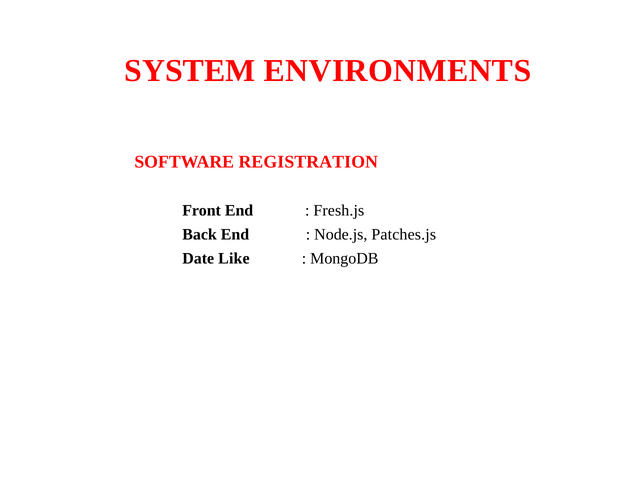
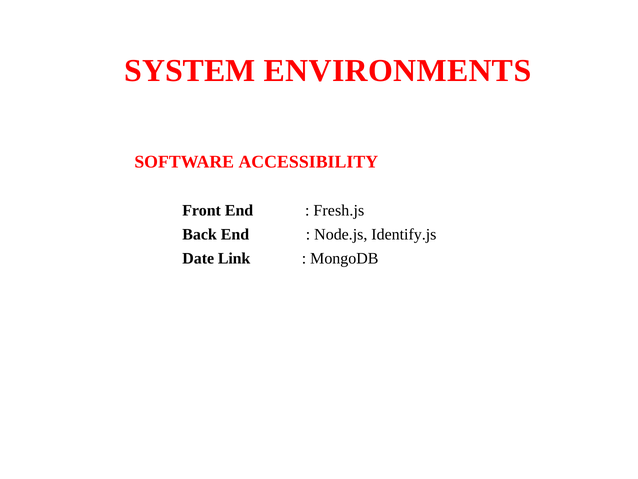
REGISTRATION: REGISTRATION -> ACCESSIBILITY
Patches.js: Patches.js -> Identify.js
Like: Like -> Link
